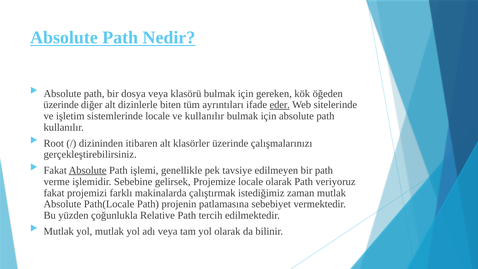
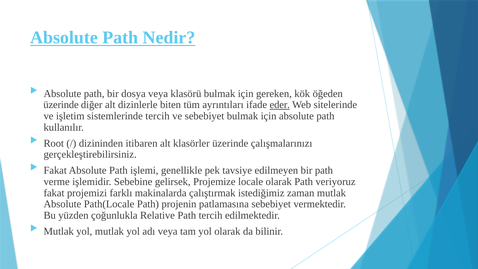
sistemlerinde locale: locale -> tercih
ve kullanılır: kullanılır -> sebebiyet
Absolute at (88, 170) underline: present -> none
